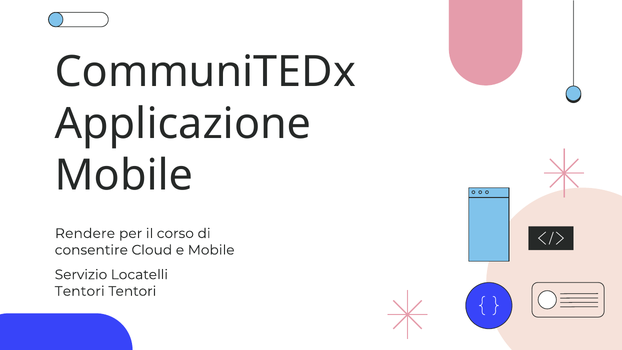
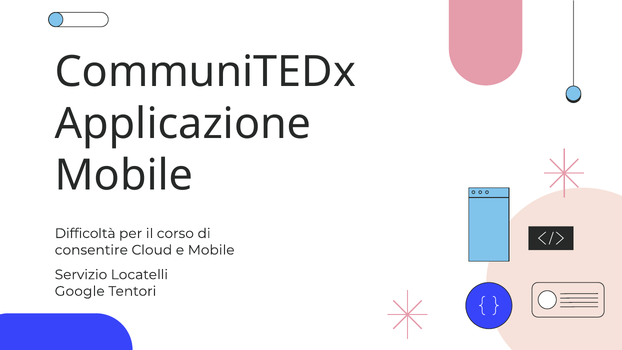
Rendere: Rendere -> Difficoltà
Tentori at (80, 291): Tentori -> Google
